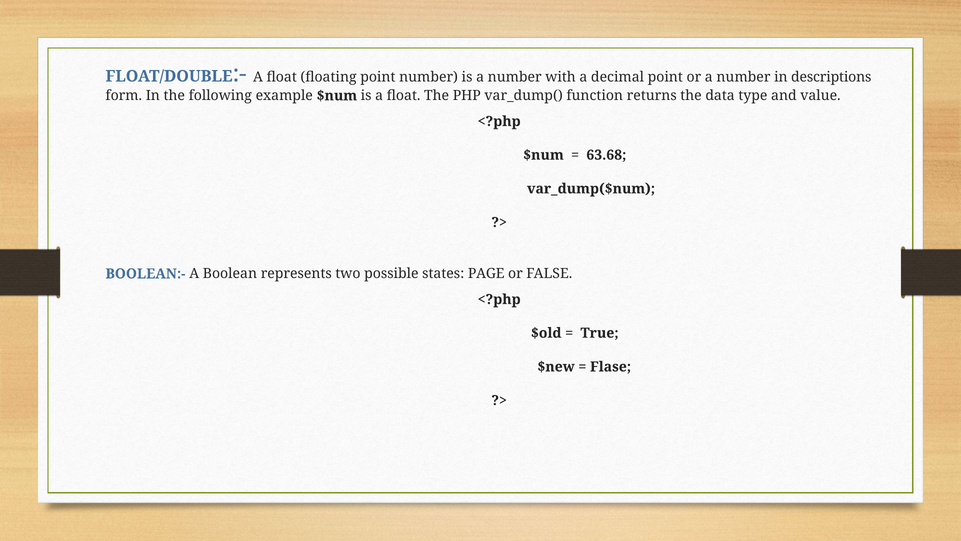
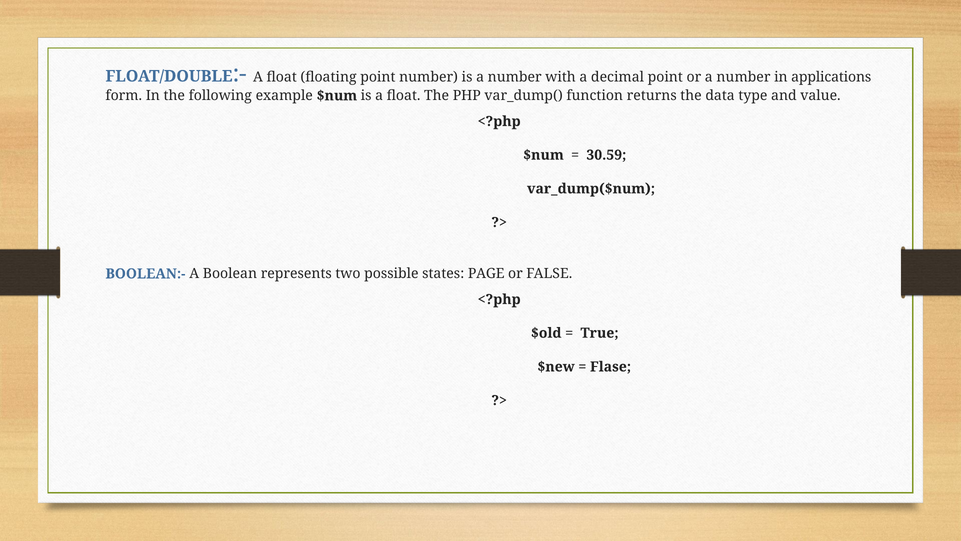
descriptions: descriptions -> applications
63.68: 63.68 -> 30.59
